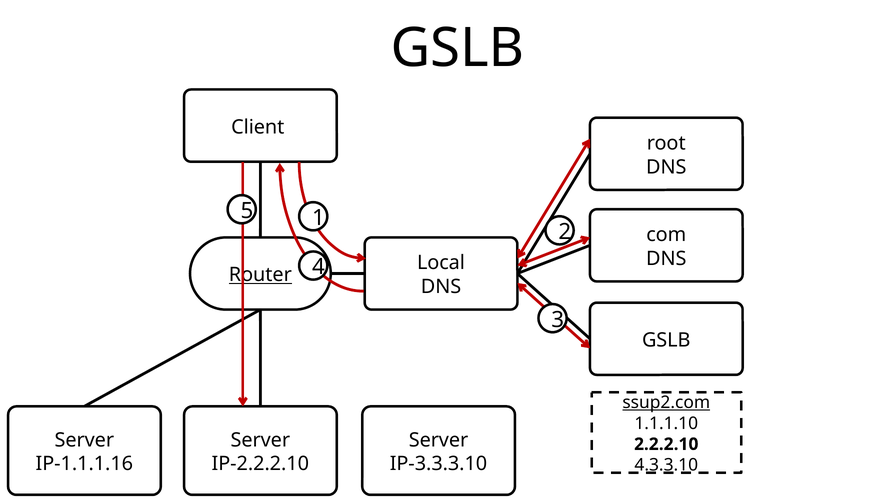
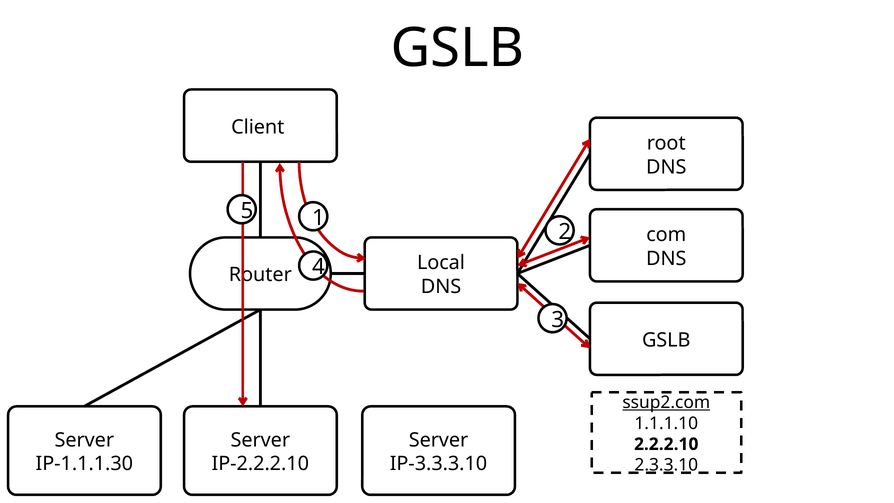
Router underline: present -> none
IP-1.1.1.16: IP-1.1.1.16 -> IP-1.1.1.30
4.3.3.10: 4.3.3.10 -> 2.3.3.10
